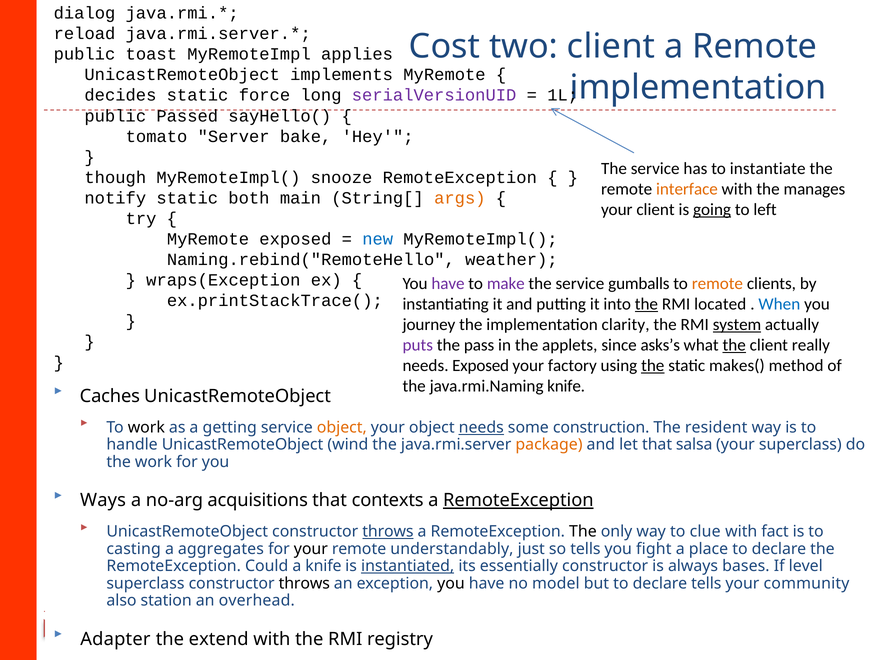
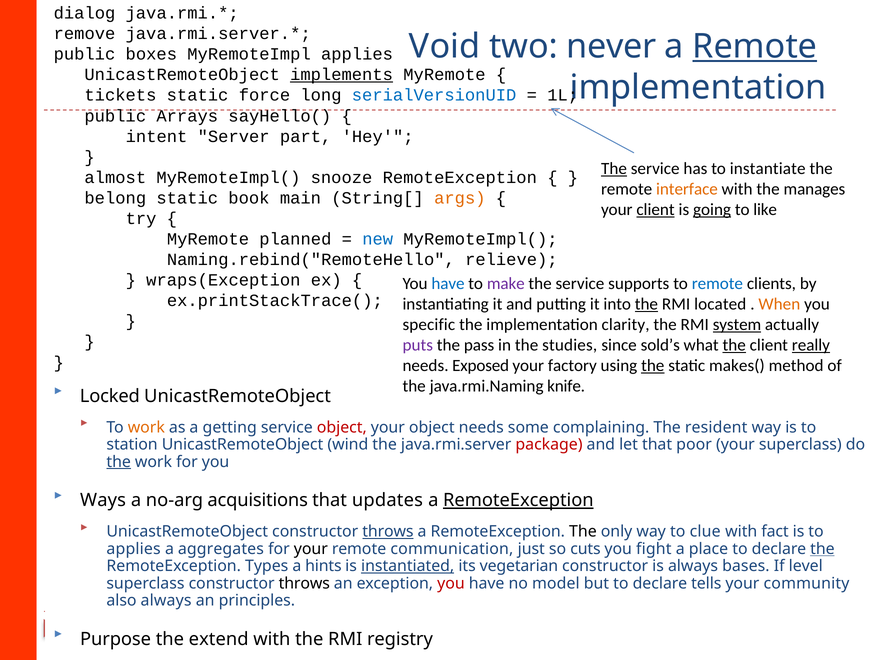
reload: reload -> remove
Cost: Cost -> Void
two client: client -> never
Remote at (755, 46) underline: none -> present
toast: toast -> boxes
implements underline: none -> present
decides: decides -> tickets
serialVersionUID colour: purple -> blue
Passed: Passed -> Arrays
tomato: tomato -> intent
bake: bake -> part
The at (614, 169) underline: none -> present
though: though -> almost
notify: notify -> belong
both: both -> book
client at (656, 210) underline: none -> present
left: left -> like
MyRemote exposed: exposed -> planned
weather: weather -> relieve
have at (448, 283) colour: purple -> blue
gumballs: gumballs -> supports
remote at (717, 283) colour: orange -> blue
When colour: blue -> orange
journey: journey -> specific
applets: applets -> studies
asks’s: asks’s -> sold’s
really underline: none -> present
Caches: Caches -> Locked
work at (146, 427) colour: black -> orange
object at (342, 427) colour: orange -> red
needs at (481, 427) underline: present -> none
construction: construction -> complaining
handle: handle -> station
package colour: orange -> red
salsa: salsa -> poor
the at (119, 462) underline: none -> present
contexts: contexts -> updates
casting at (134, 549): casting -> applies
understandably: understandably -> communication
so tells: tells -> cuts
the at (822, 549) underline: none -> present
Could: Could -> Types
a knife: knife -> hints
essentially: essentially -> vegetarian
you at (451, 583) colour: black -> red
also station: station -> always
overhead: overhead -> principles
Adapter: Adapter -> Purpose
